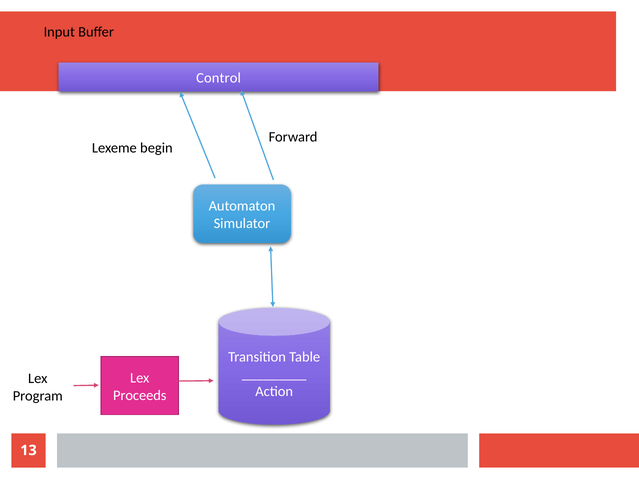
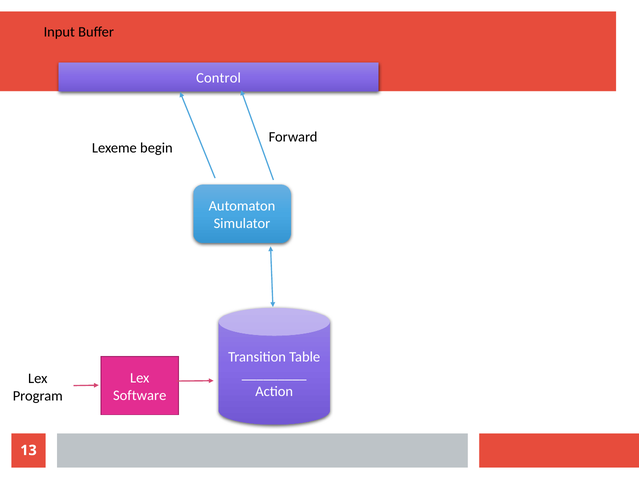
Proceeds: Proceeds -> Software
